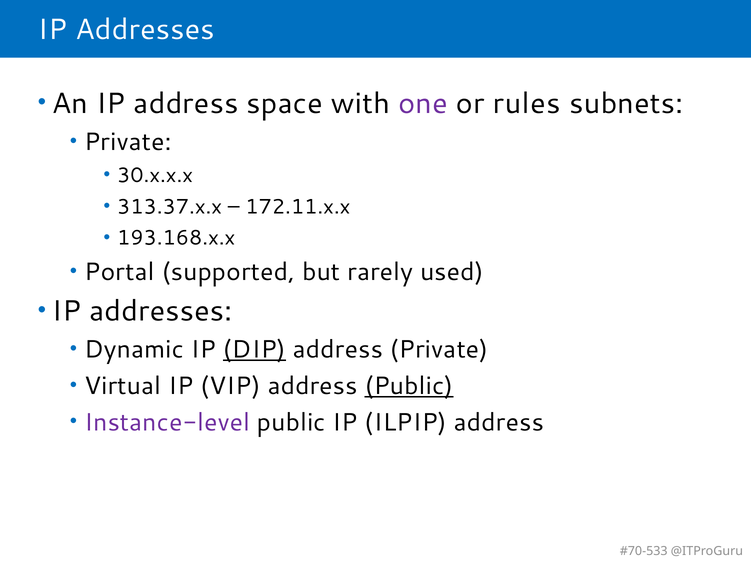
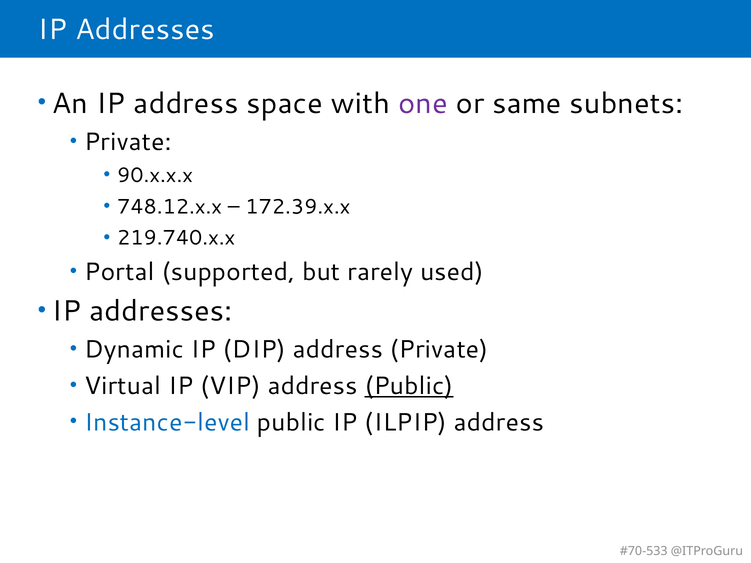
rules: rules -> same
30.x.x.x: 30.x.x.x -> 90.x.x.x
313.37.x.x: 313.37.x.x -> 748.12.x.x
172.11.x.x: 172.11.x.x -> 172.39.x.x
193.168.x.x: 193.168.x.x -> 219.740.x.x
DIP underline: present -> none
Instance-level colour: purple -> blue
